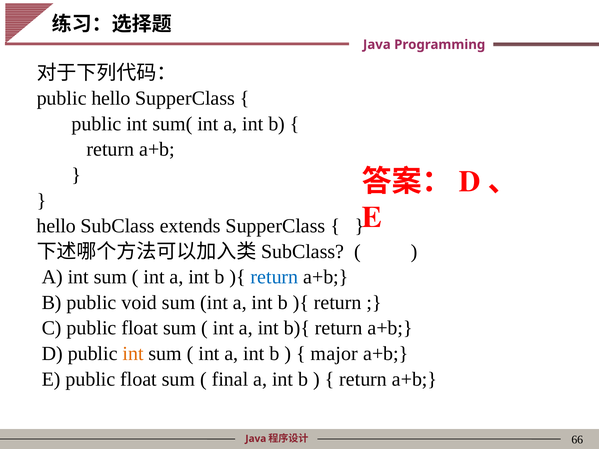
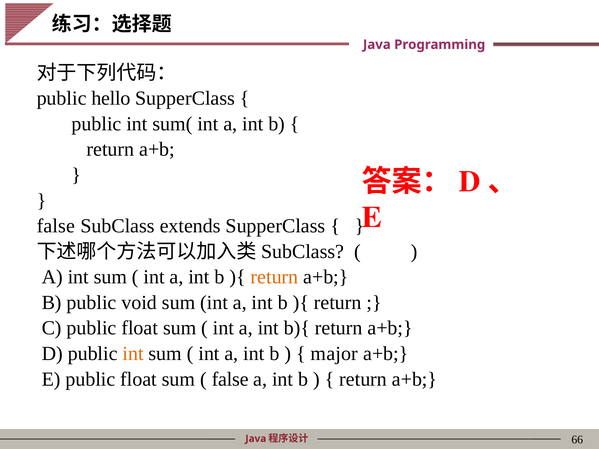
hello at (56, 226): hello -> false
return at (274, 277) colour: blue -> orange
final at (230, 379): final -> false
